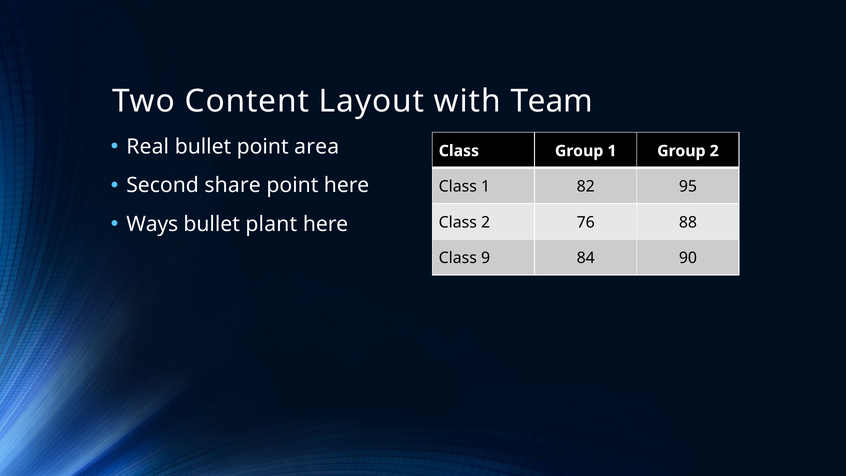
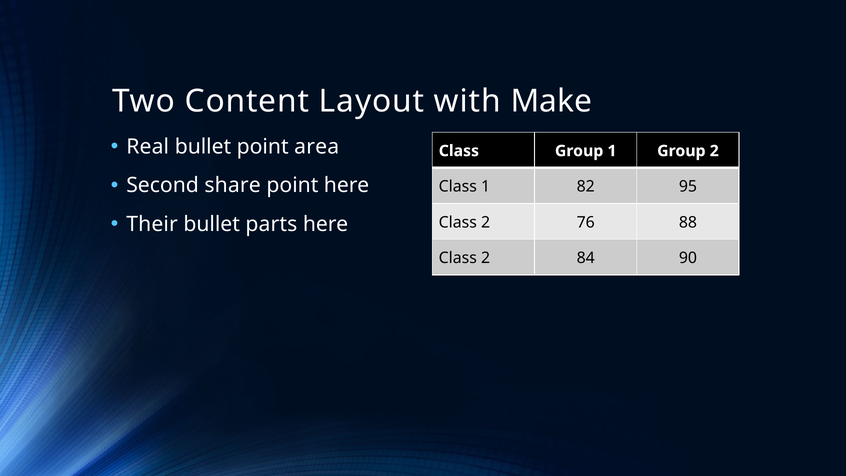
Team: Team -> Make
Ways: Ways -> Their
plant: plant -> parts
9 at (486, 258): 9 -> 2
